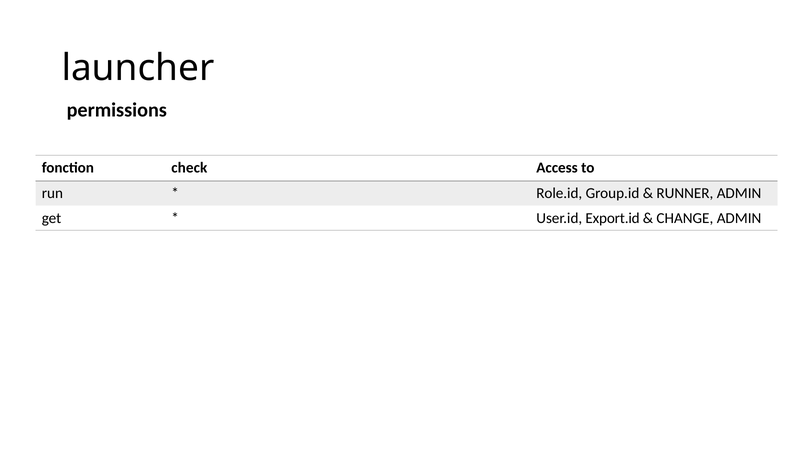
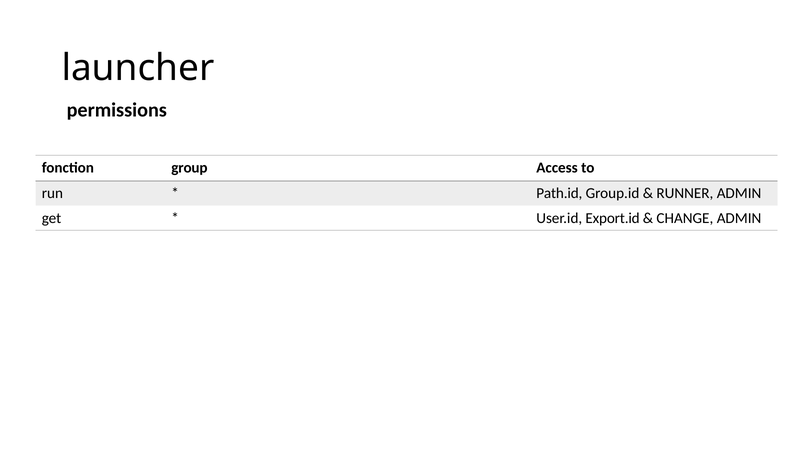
check: check -> group
Role.id: Role.id -> Path.id
